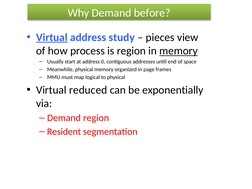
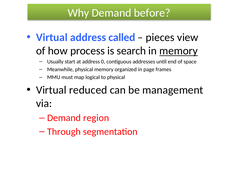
Virtual at (52, 37) underline: present -> none
study: study -> called
is region: region -> search
exponentially: exponentially -> management
Resident: Resident -> Through
